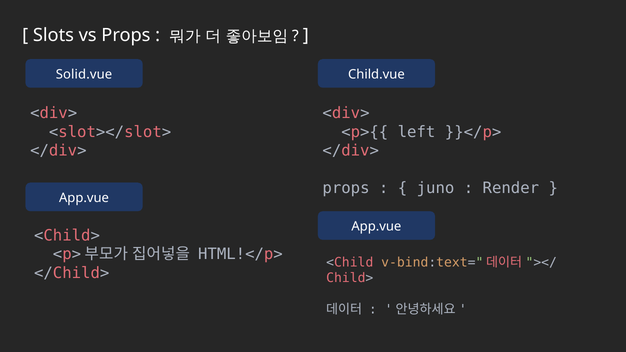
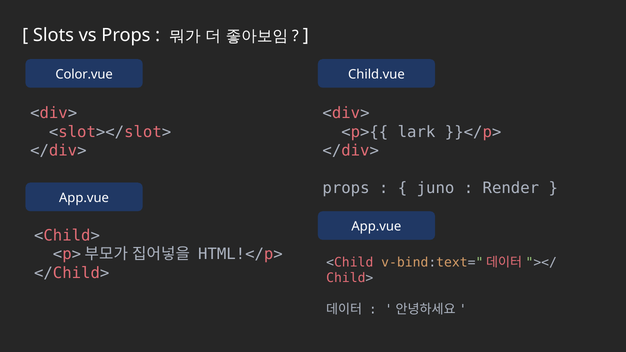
Solid.vue: Solid.vue -> Color.vue
left: left -> lark
